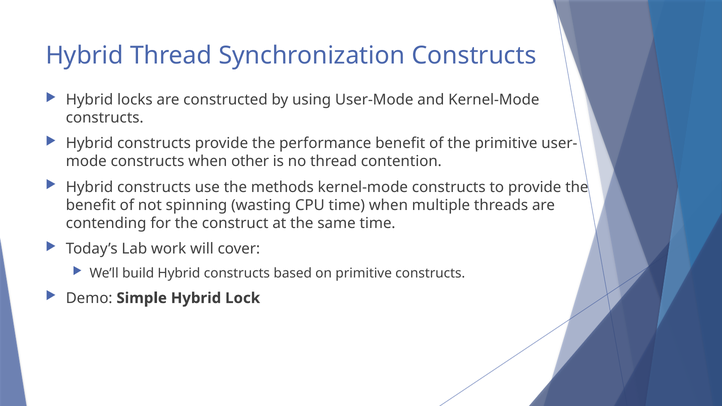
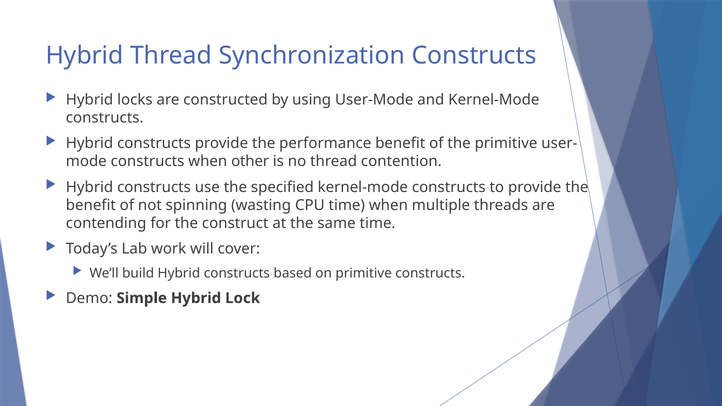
methods: methods -> specified
